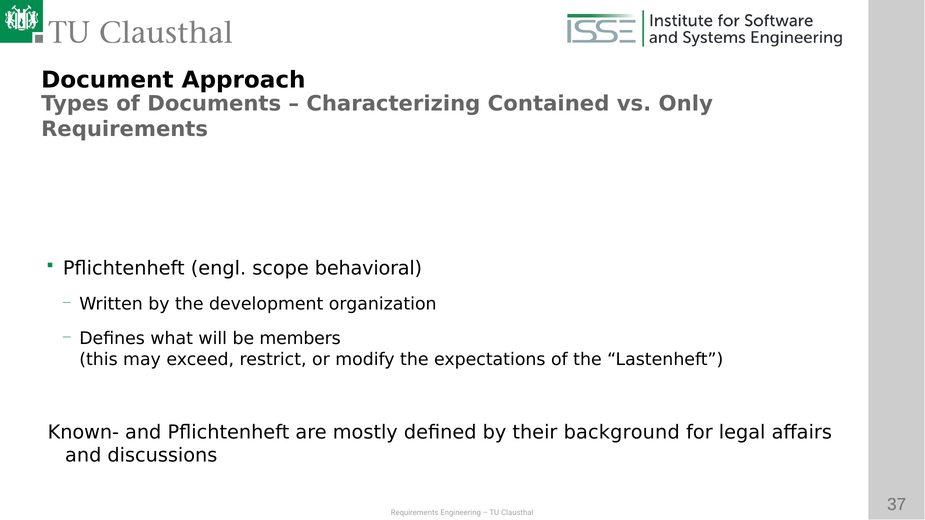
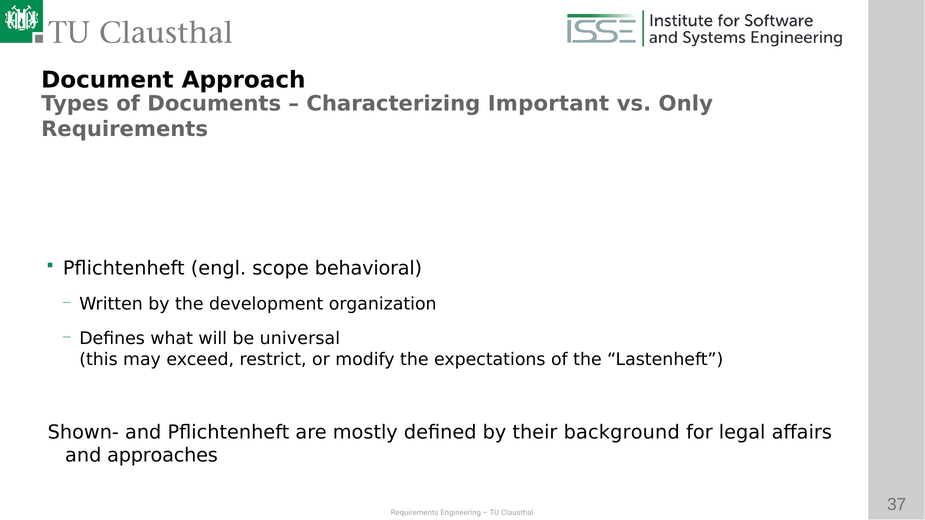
Contained: Contained -> Important
members: members -> universal
Known-: Known- -> Shown-
discussions: discussions -> approaches
